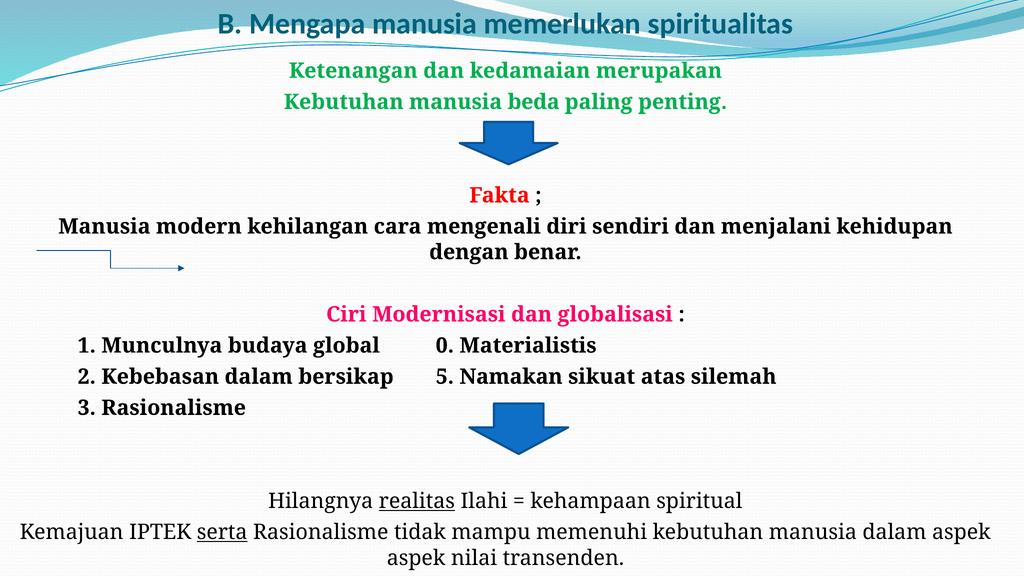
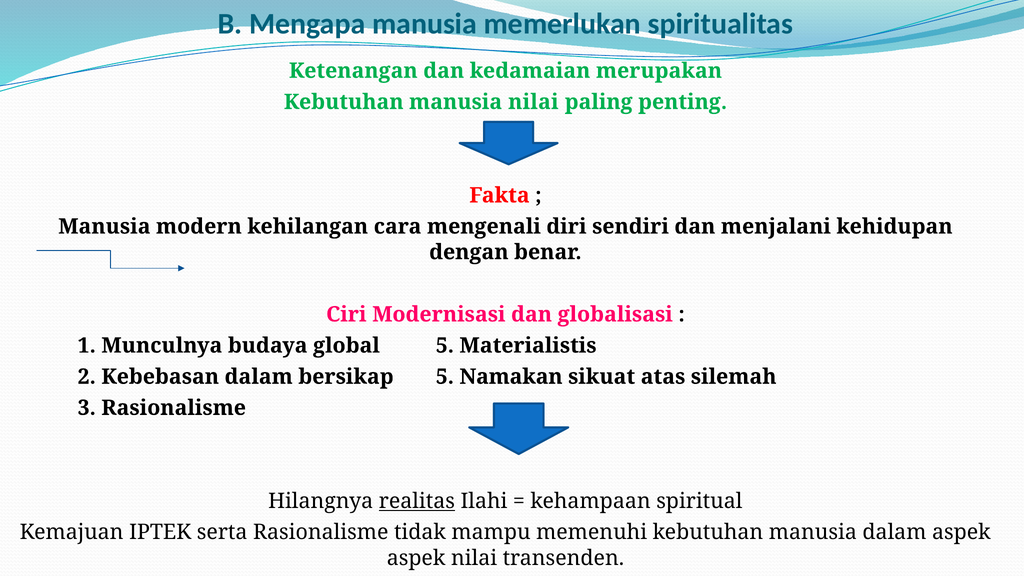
manusia beda: beda -> nilai
global 0: 0 -> 5
serta underline: present -> none
